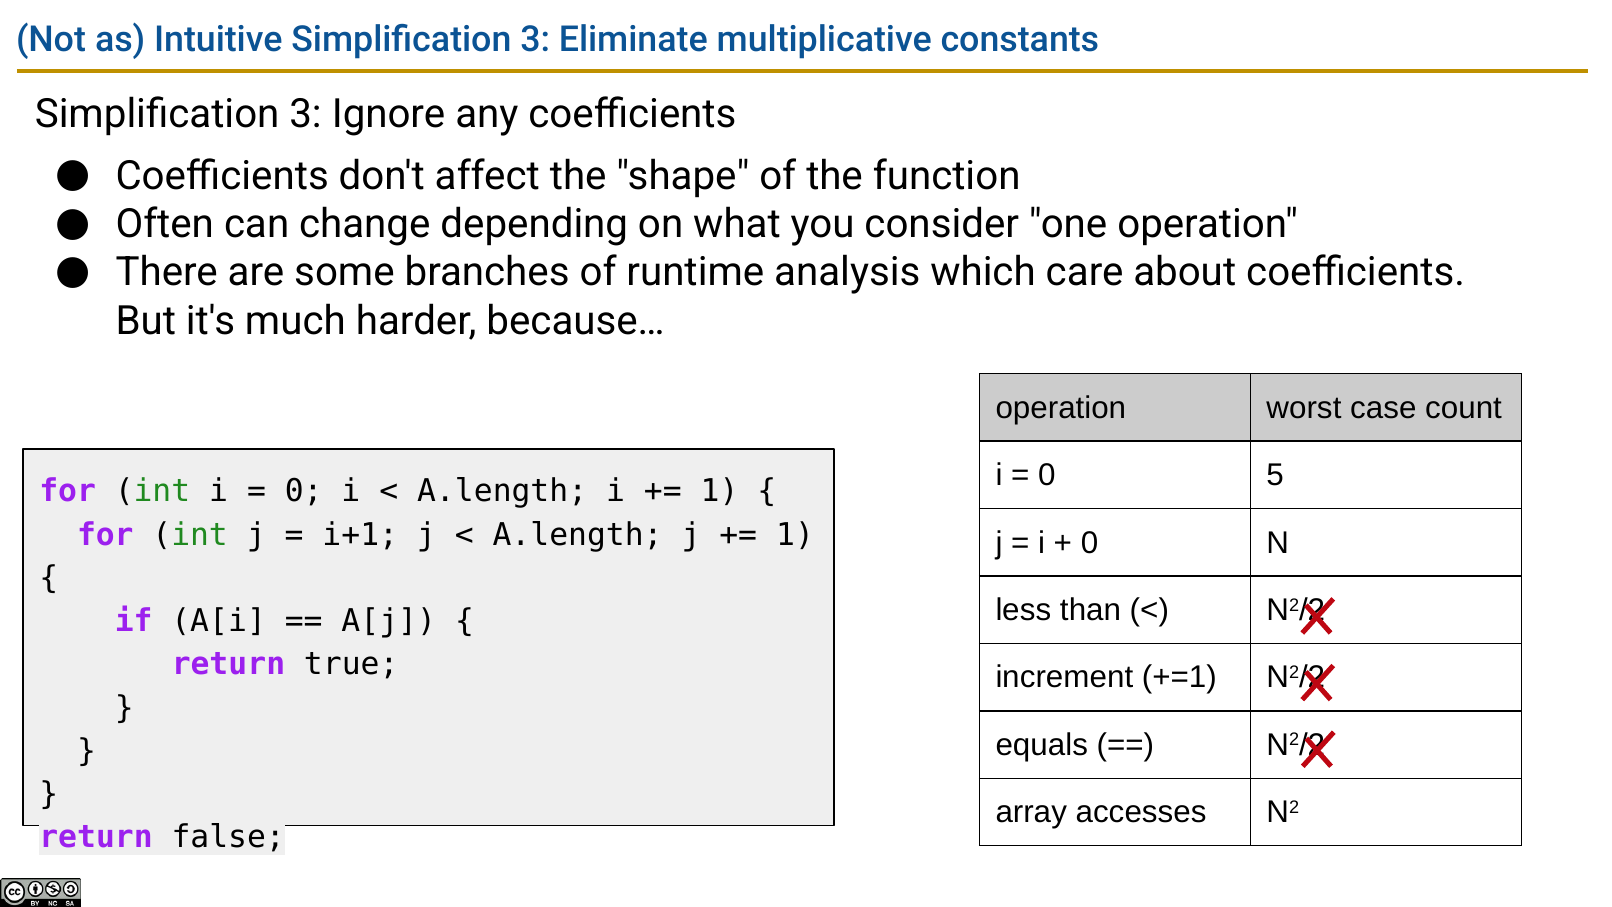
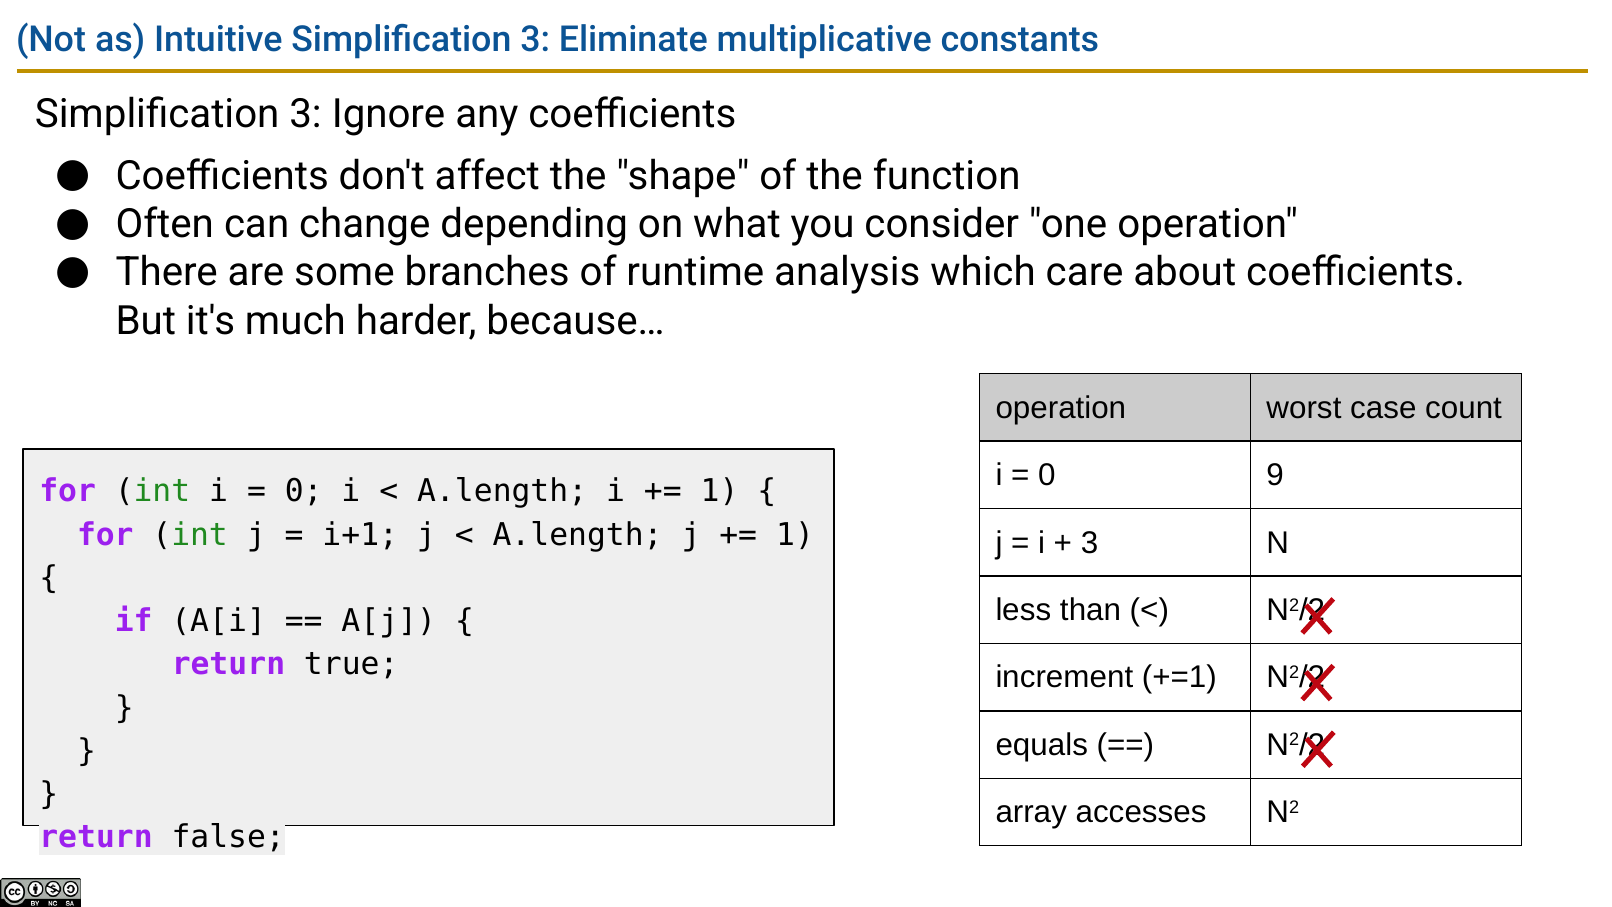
5: 5 -> 9
0 at (1089, 543): 0 -> 3
